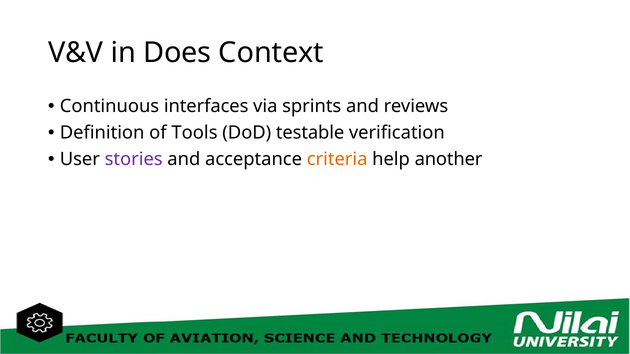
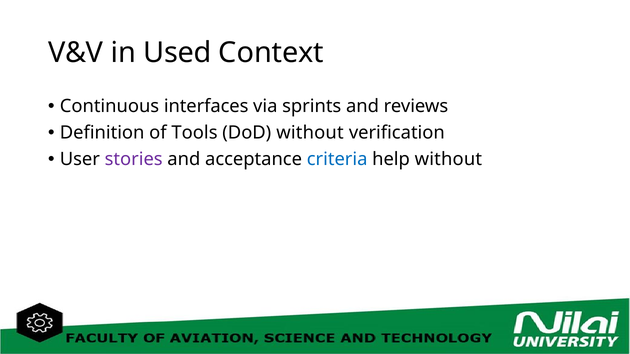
Does: Does -> Used
DoD testable: testable -> without
criteria colour: orange -> blue
help another: another -> without
